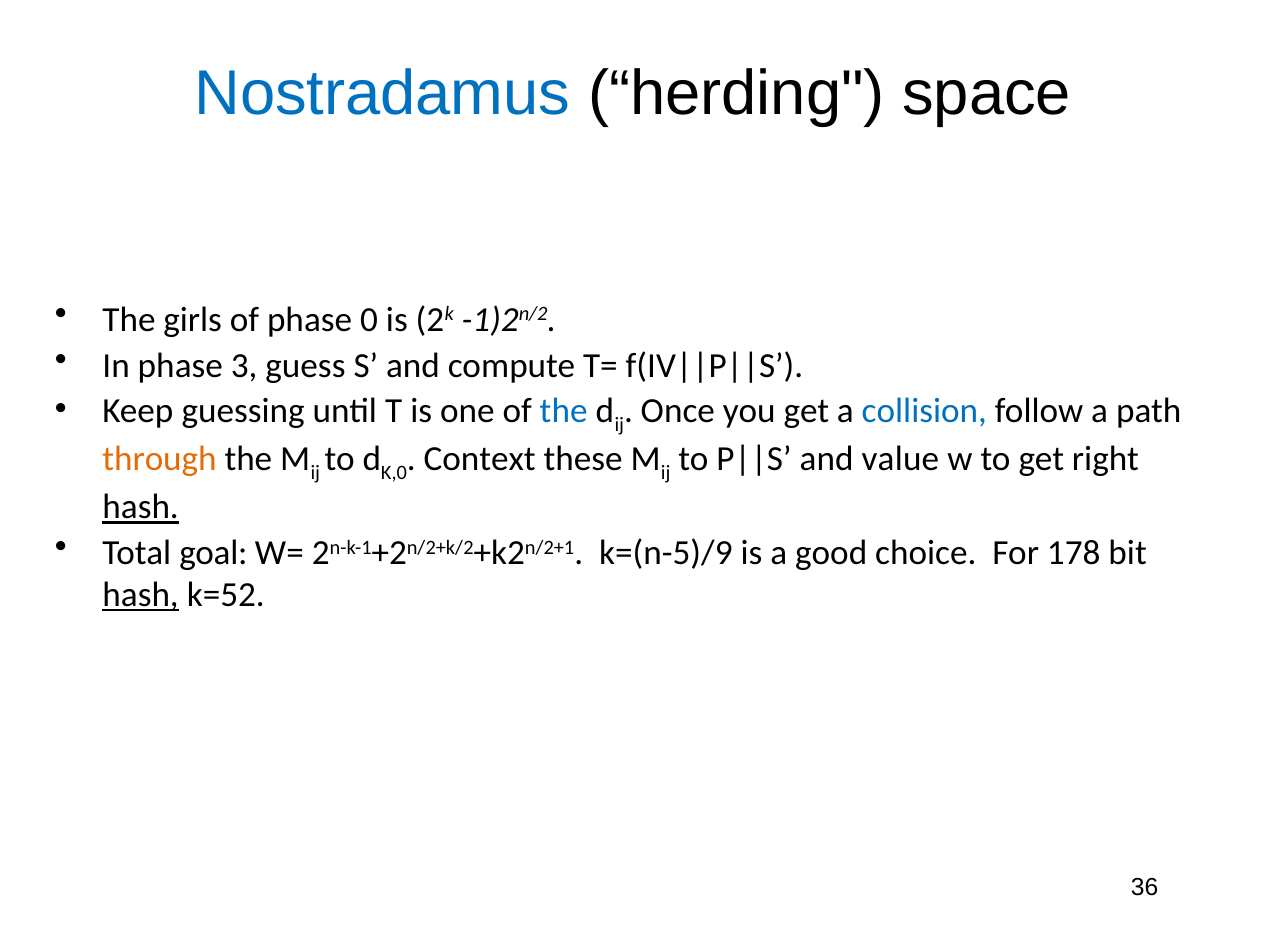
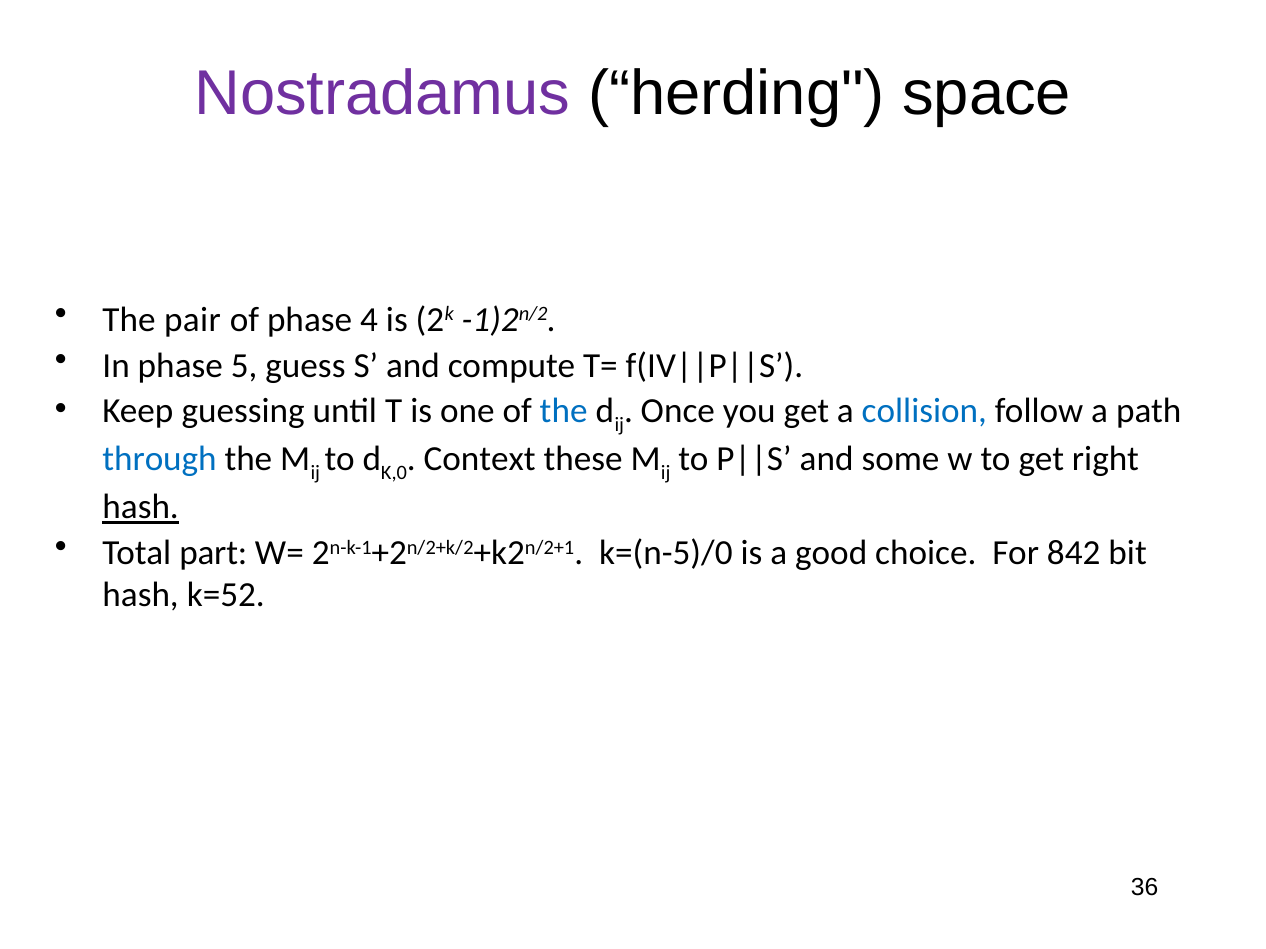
Nostradamus colour: blue -> purple
girls: girls -> pair
0: 0 -> 4
3: 3 -> 5
through colour: orange -> blue
value: value -> some
goal: goal -> part
k=(n-5)/9: k=(n-5)/9 -> k=(n-5)/0
178: 178 -> 842
hash at (141, 596) underline: present -> none
